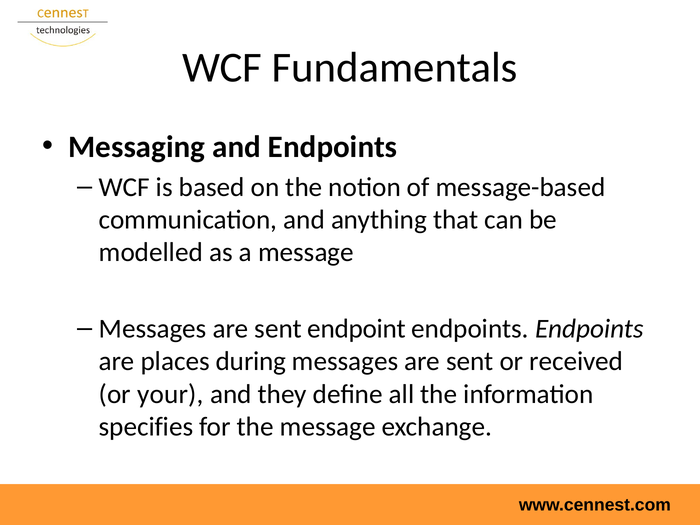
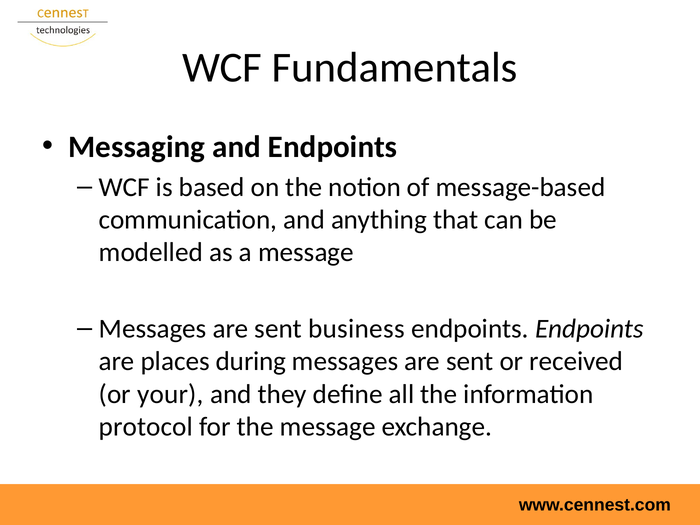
endpoint: endpoint -> business
specifies: specifies -> protocol
